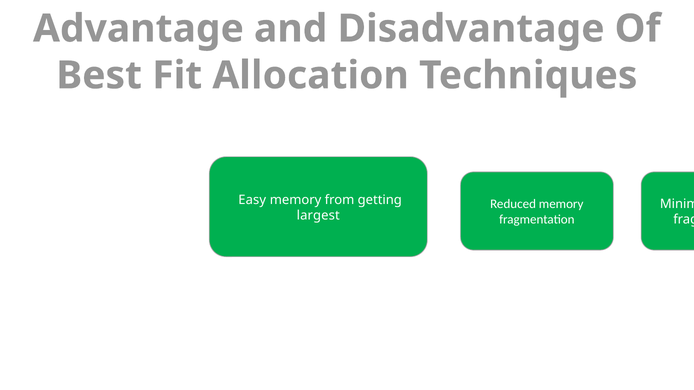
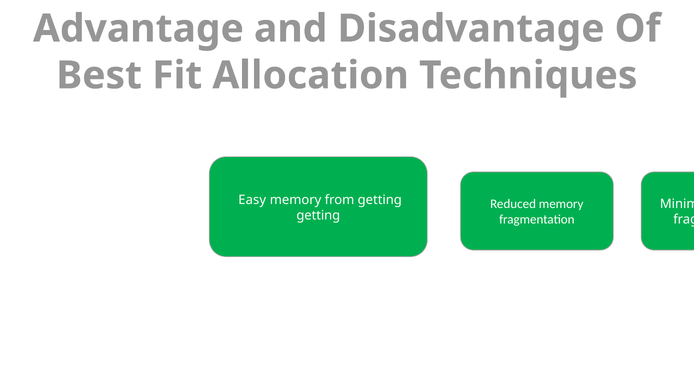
largest at (318, 216): largest -> getting
